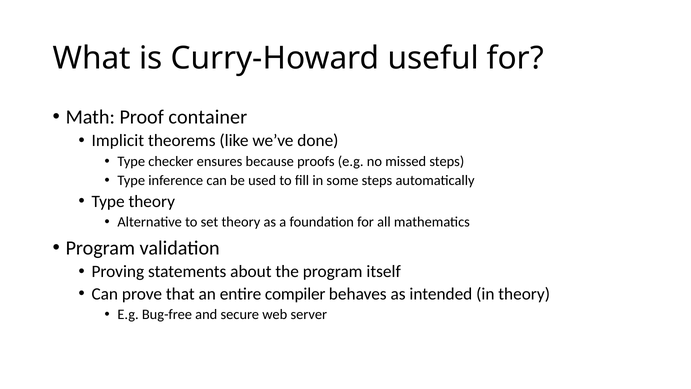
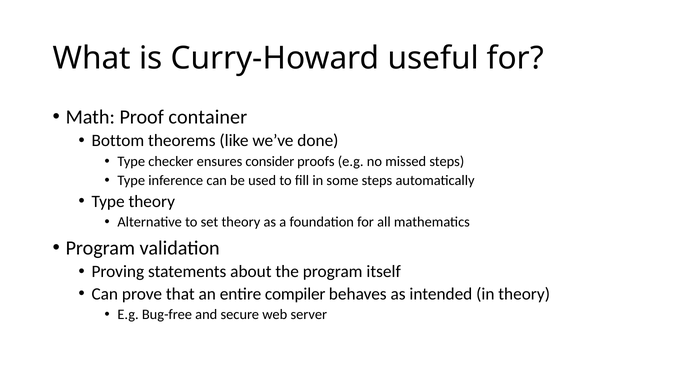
Implicit: Implicit -> Bottom
because: because -> consider
